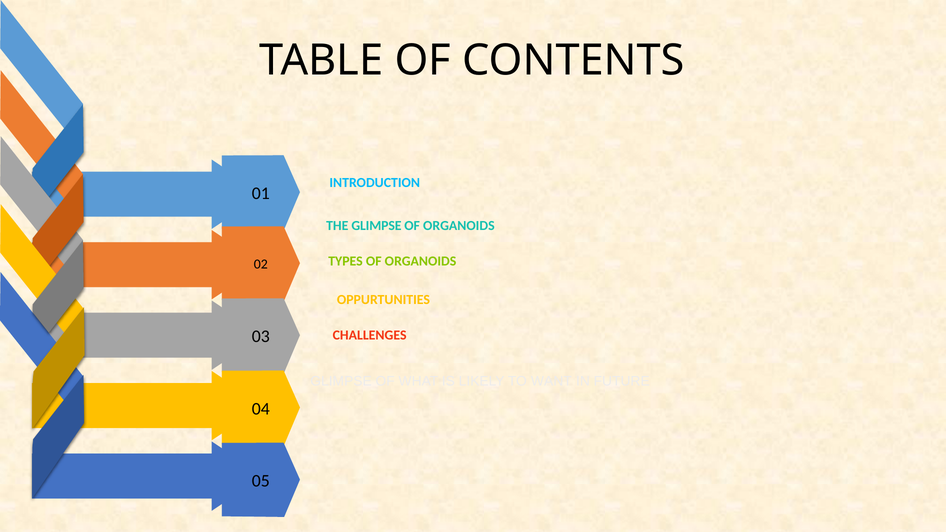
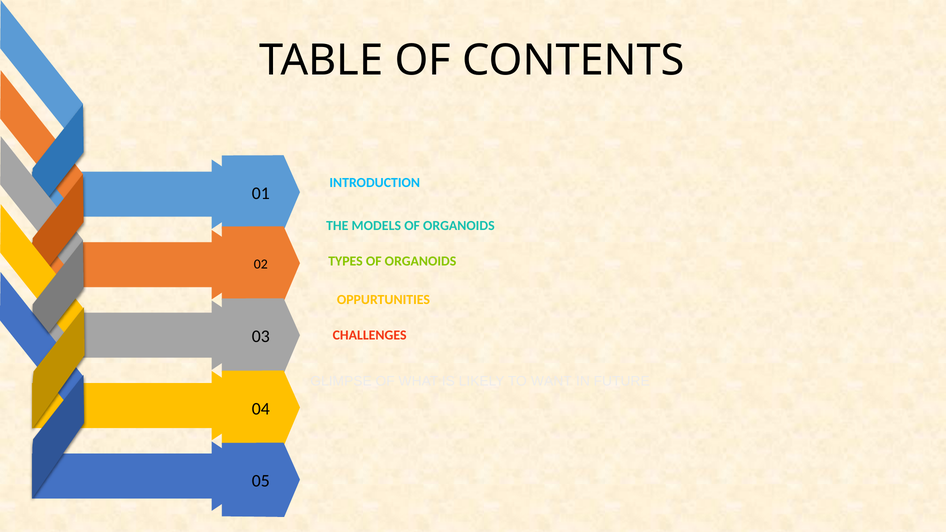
THE GLIMPSE: GLIMPSE -> MODELS
